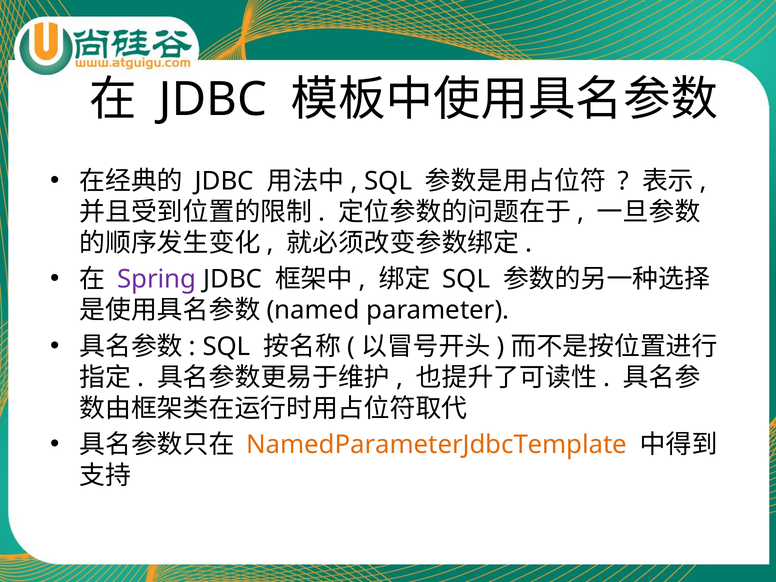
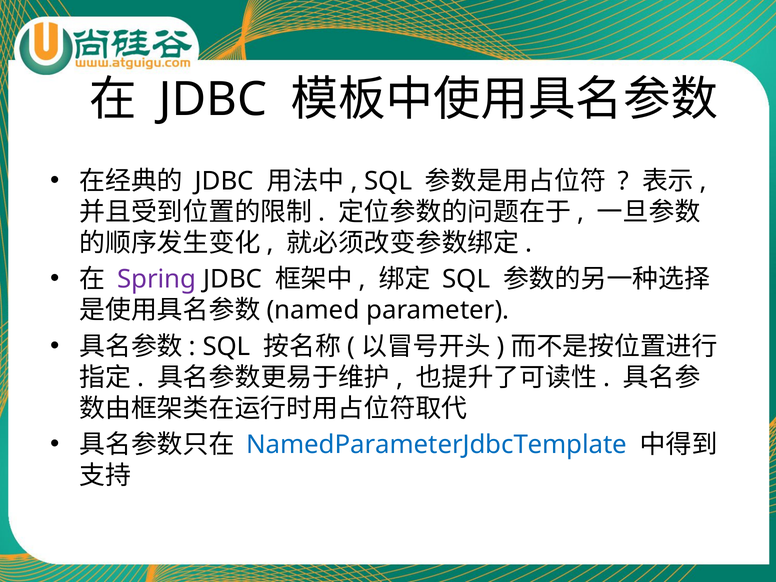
NamedParameterJdbcTemplate colour: orange -> blue
